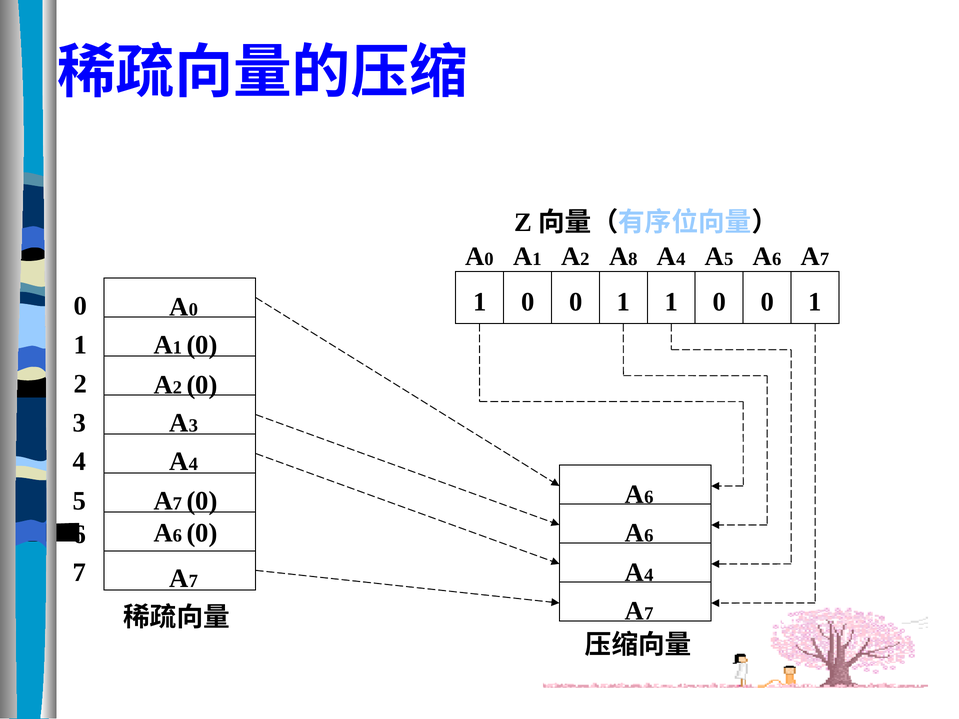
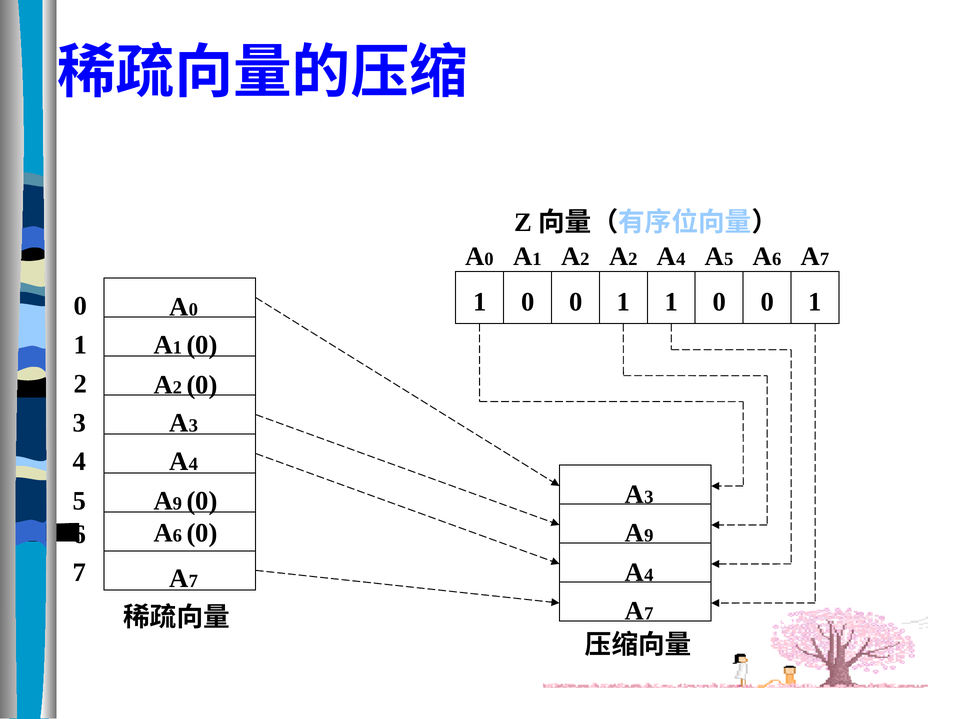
8 at (633, 259): 8 -> 2
6 at (649, 497): 6 -> 3
7 at (177, 504): 7 -> 9
6 at (649, 536): 6 -> 9
